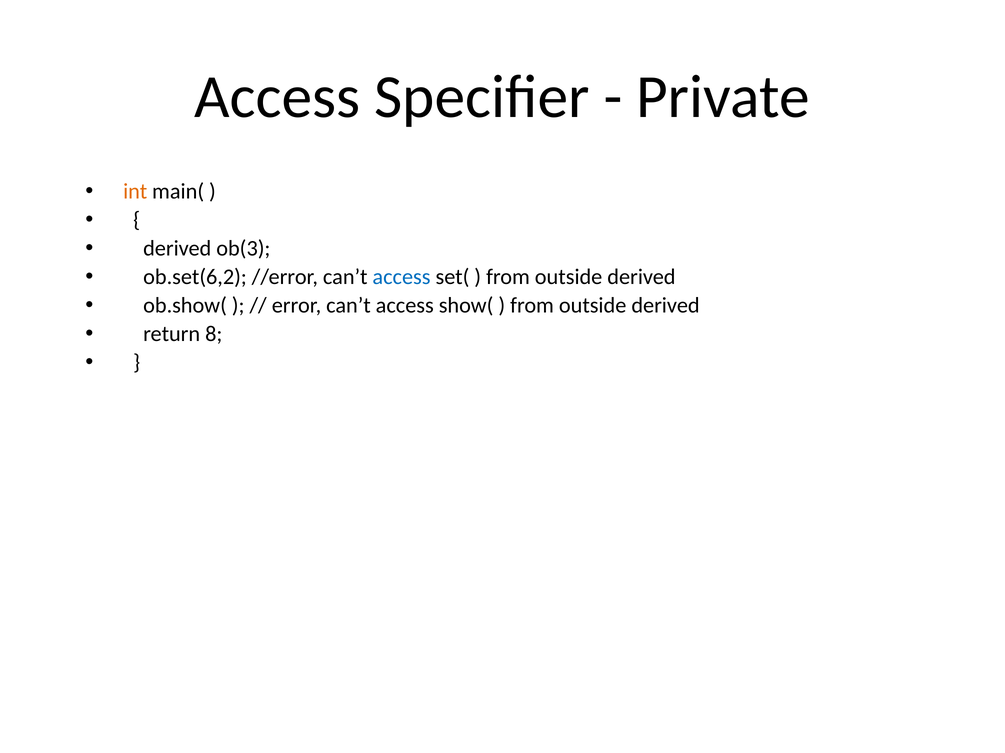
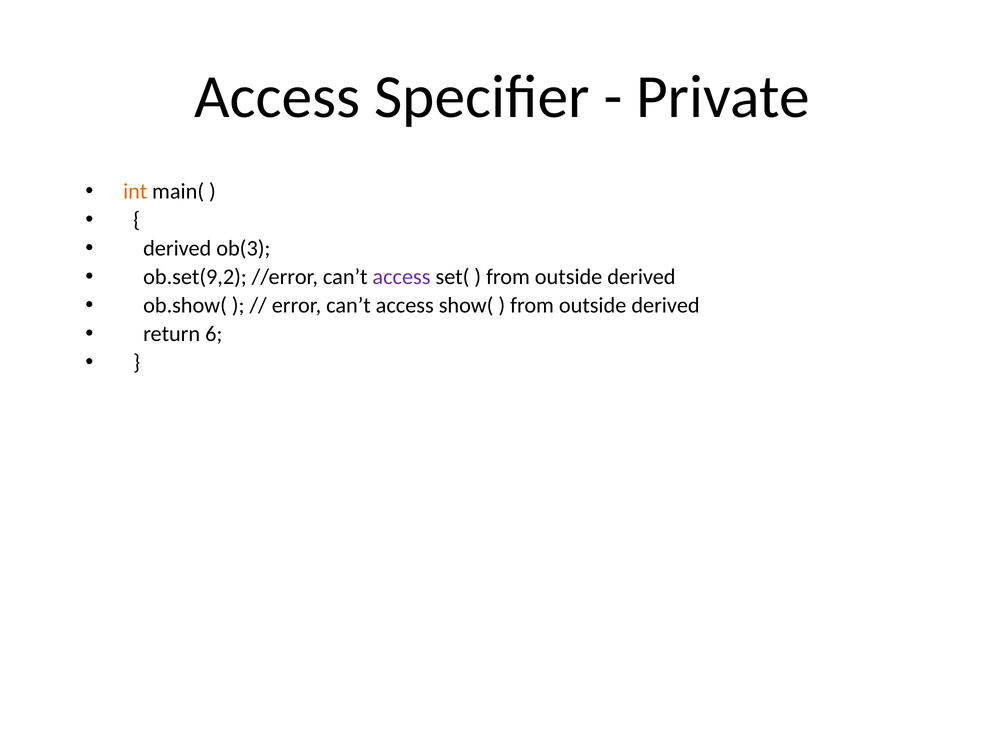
ob.set(6,2: ob.set(6,2 -> ob.set(9,2
access at (402, 277) colour: blue -> purple
8: 8 -> 6
